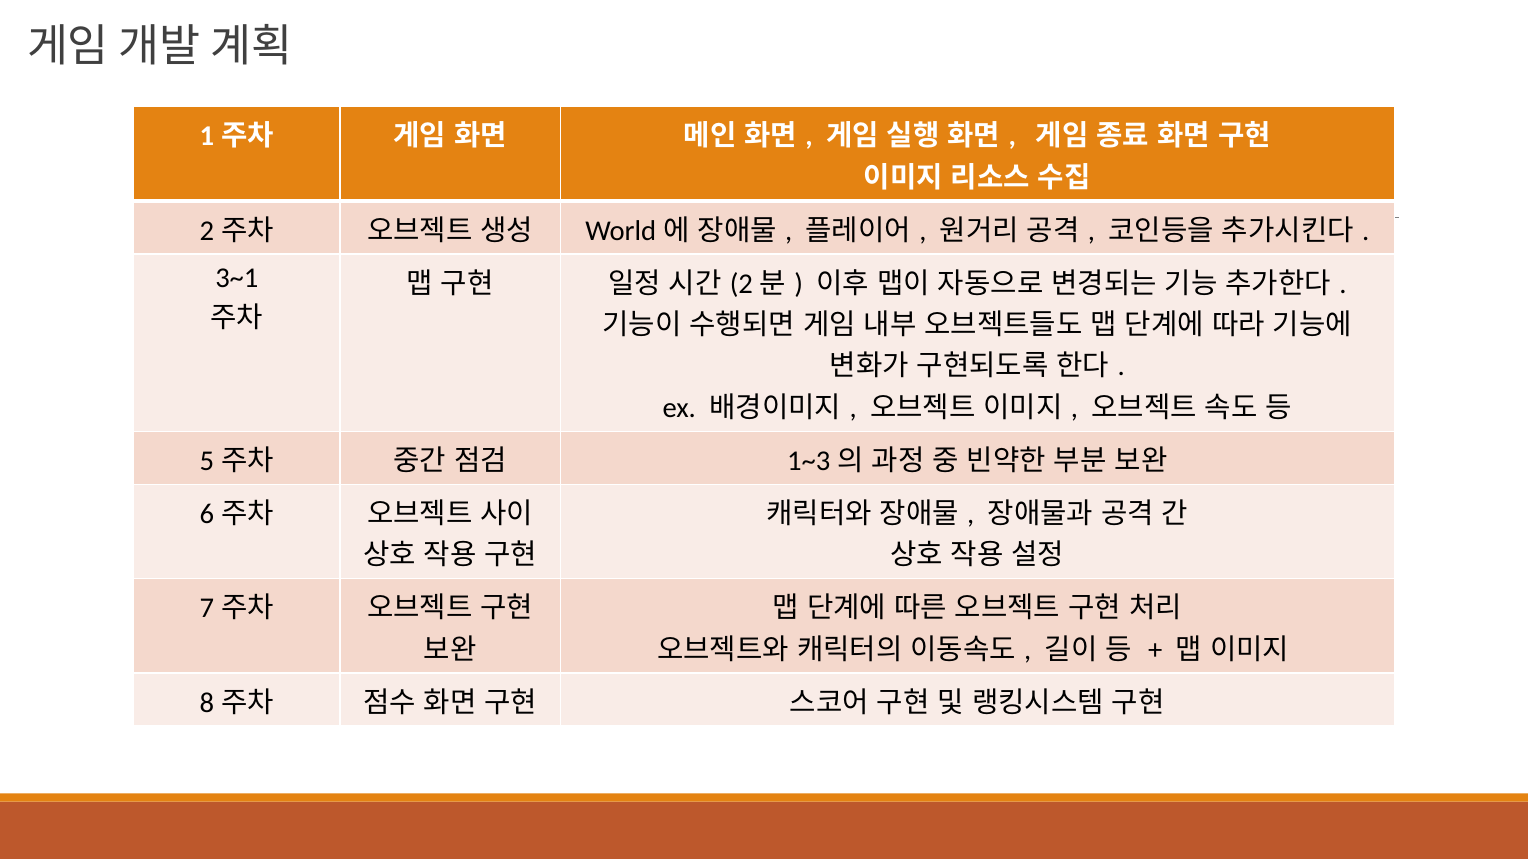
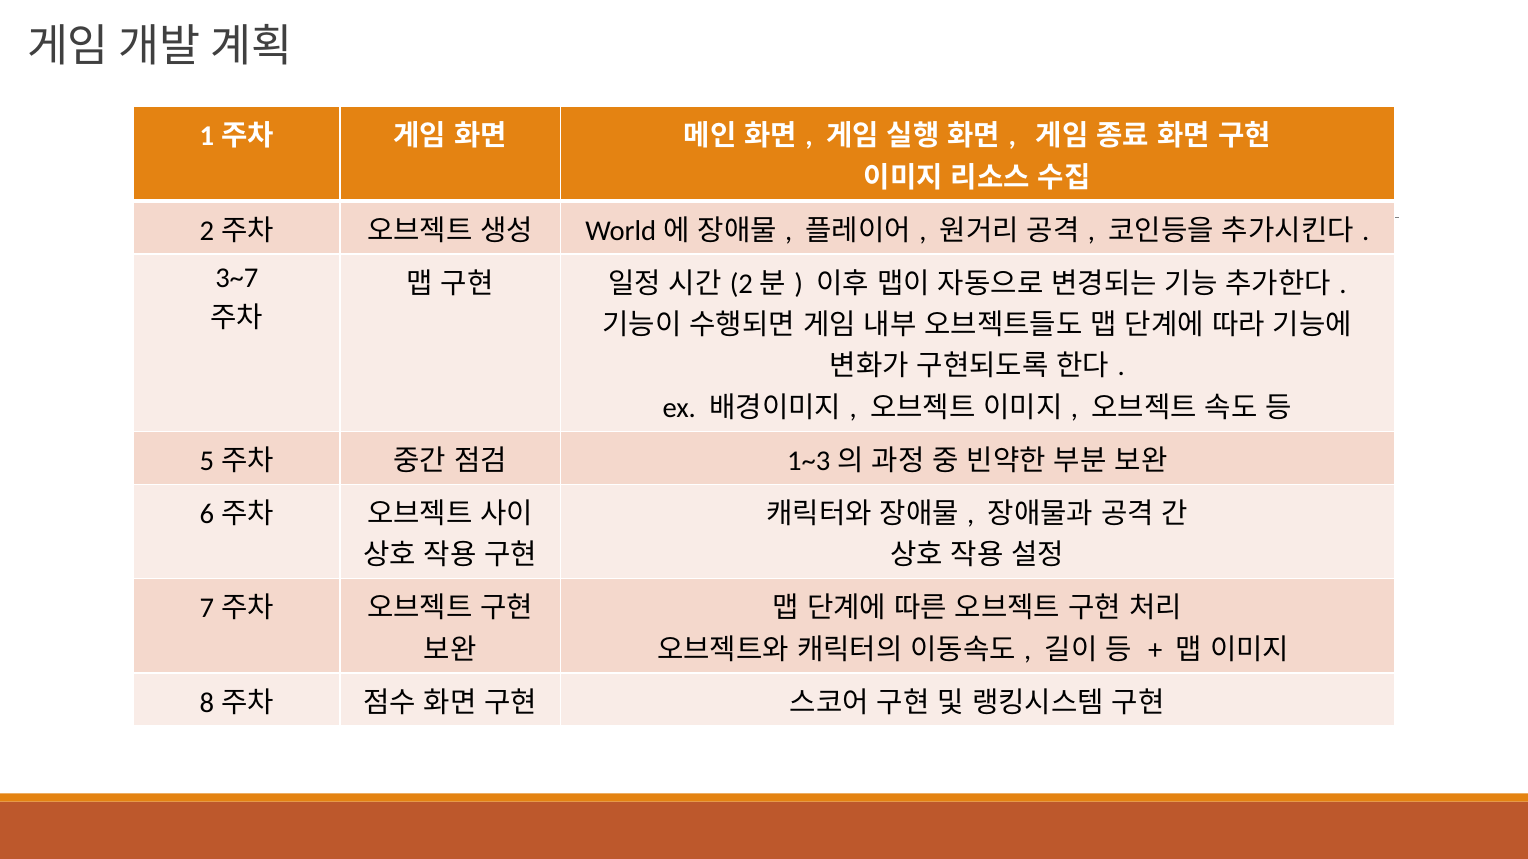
3~1: 3~1 -> 3~7
